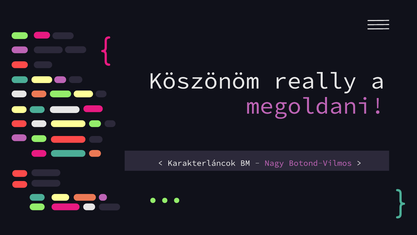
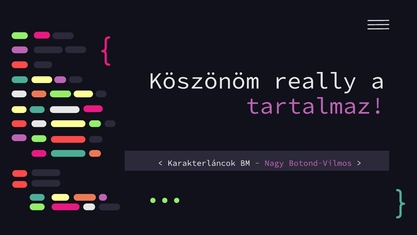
megoldani: megoldani -> tartalmaz
